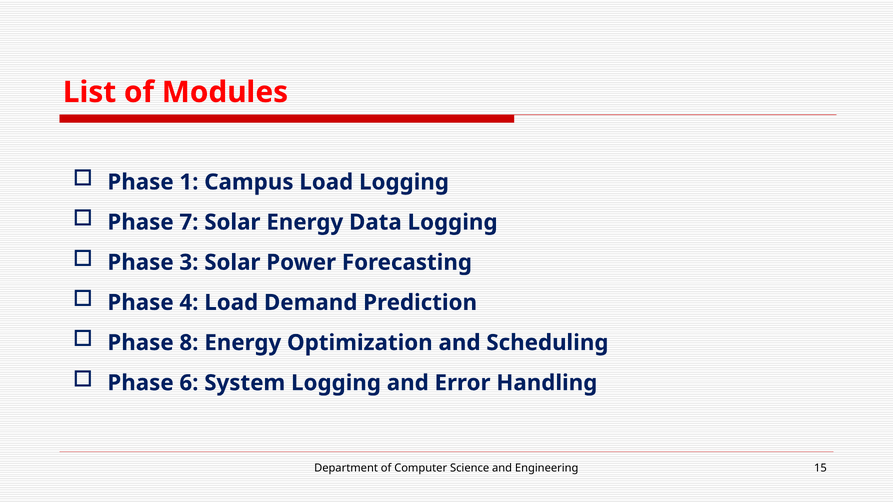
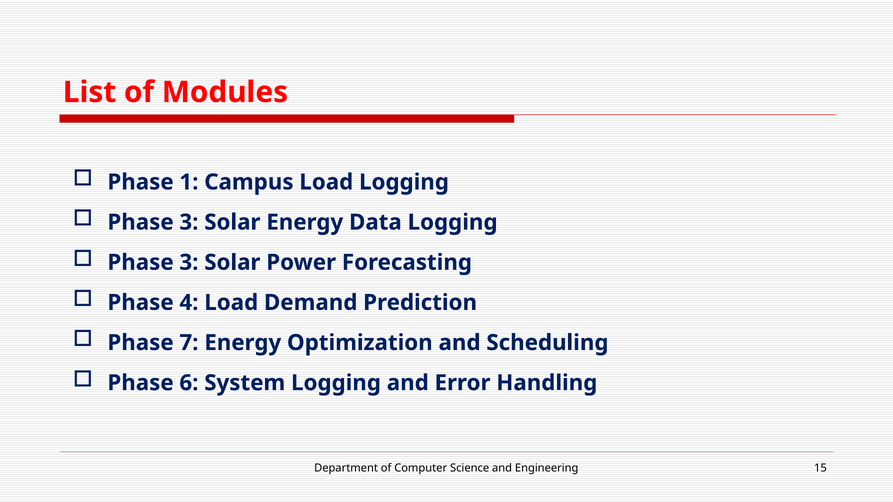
7 at (189, 222): 7 -> 3
8: 8 -> 7
